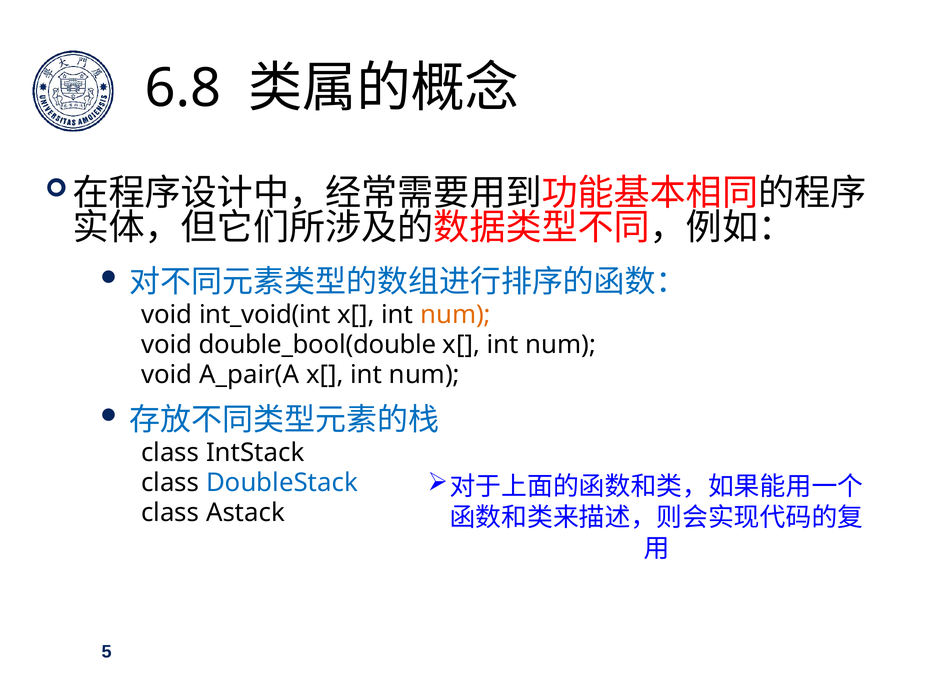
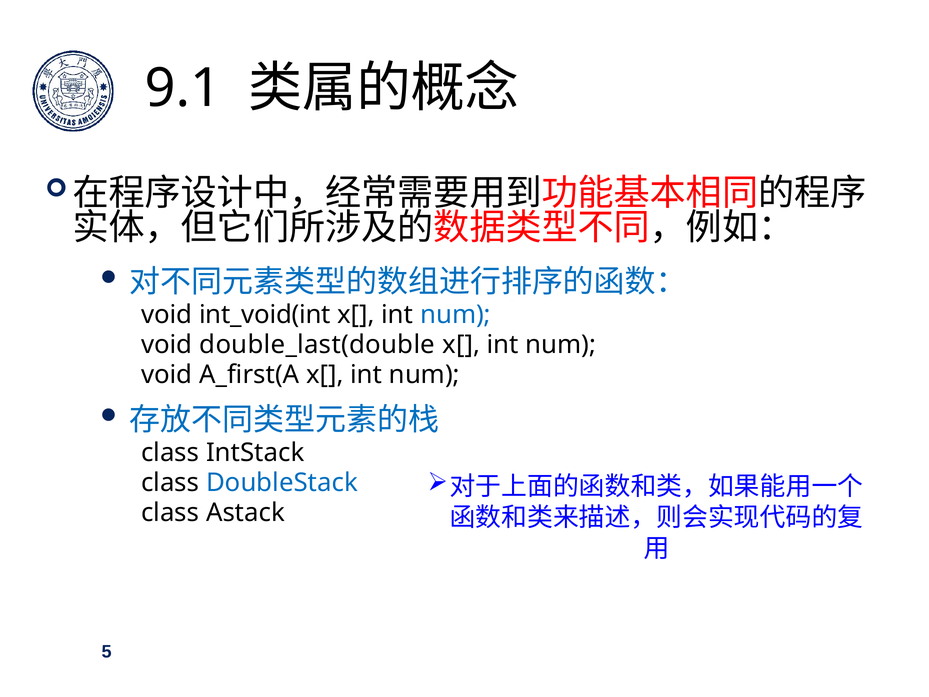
6.8: 6.8 -> 9.1
num at (455, 315) colour: orange -> blue
double_bool(double: double_bool(double -> double_last(double
A_pair(A: A_pair(A -> A_first(A
